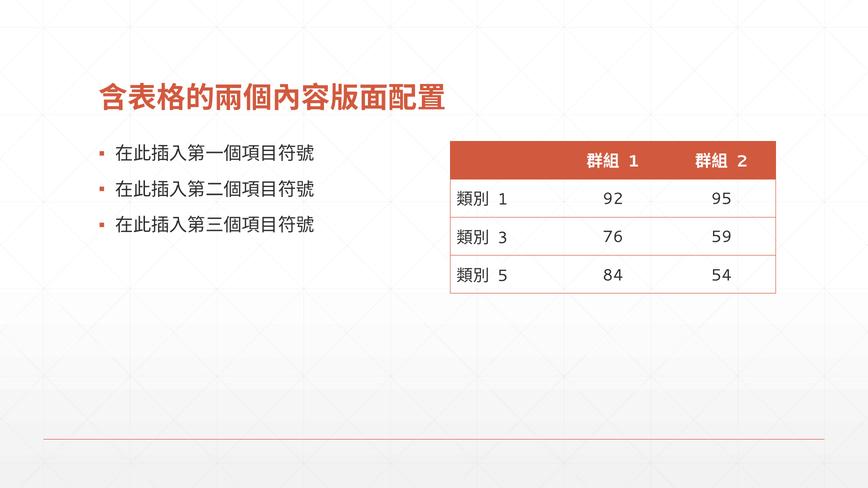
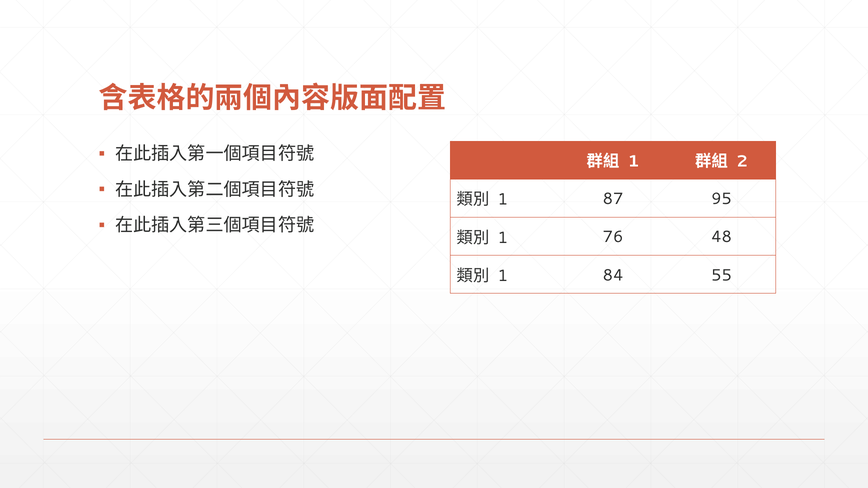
92: 92 -> 87
3 at (503, 238): 3 -> 1
59: 59 -> 48
5 at (503, 276): 5 -> 1
54: 54 -> 55
